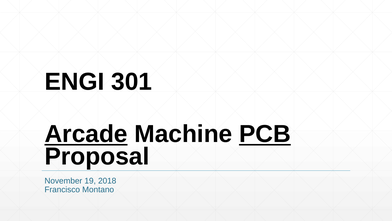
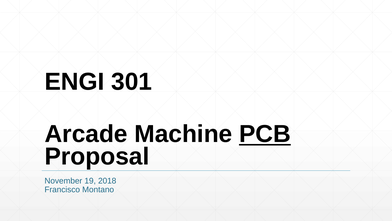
Arcade underline: present -> none
